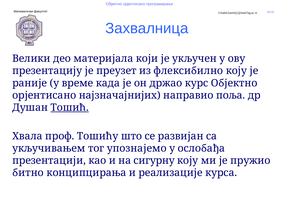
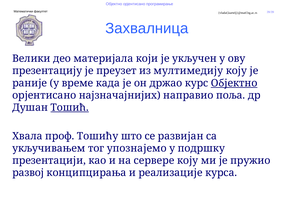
флексибилно: флексибилно -> мултимедију
Објектно at (234, 83) underline: none -> present
ослобађа: ослобађа -> подршку
сигурну: сигурну -> сервере
битно: битно -> развој
